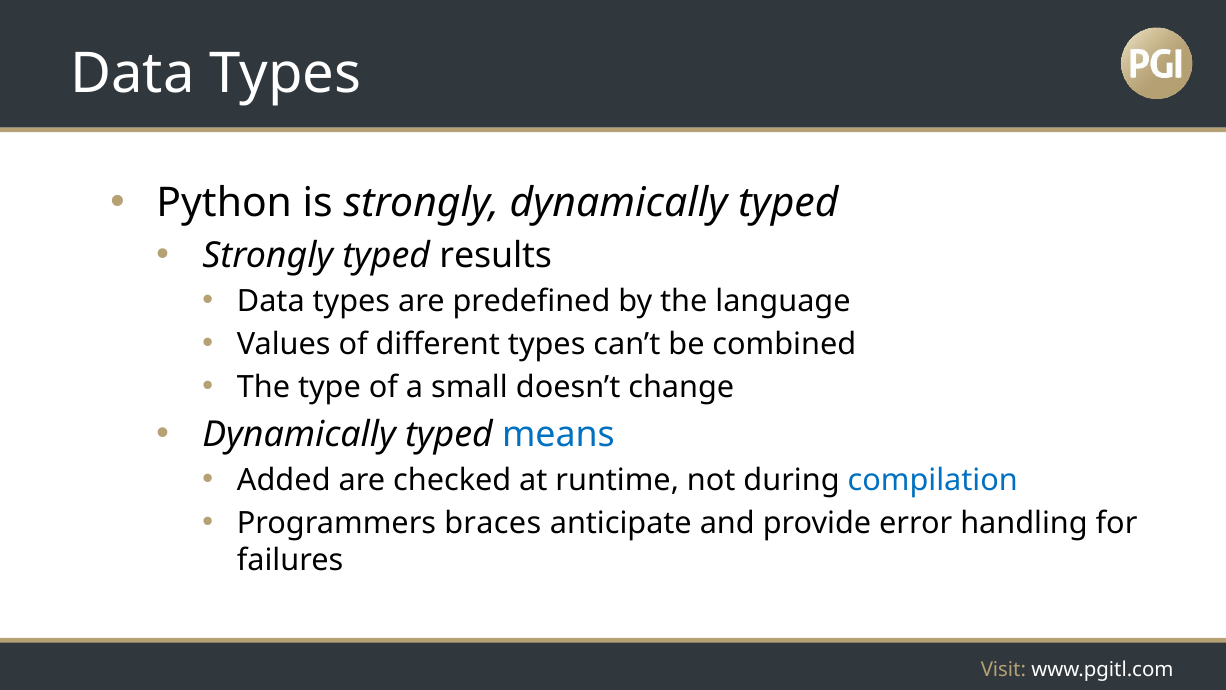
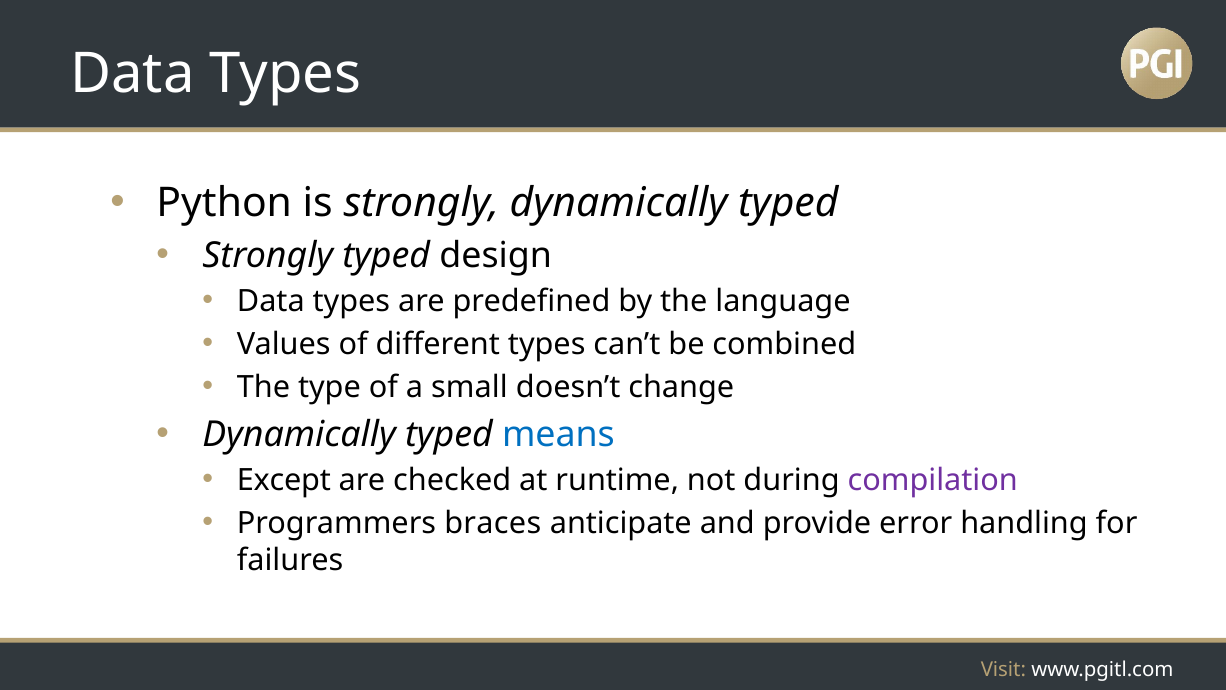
results: results -> design
Added: Added -> Except
compilation colour: blue -> purple
